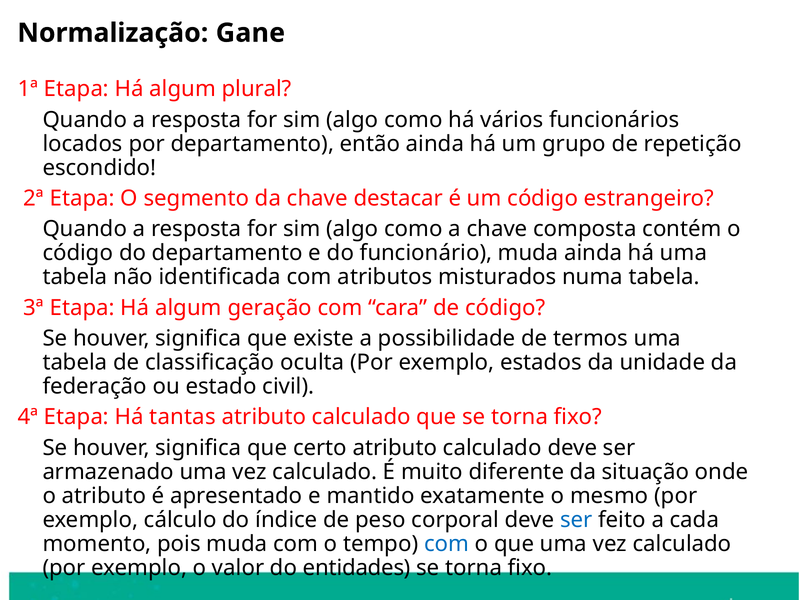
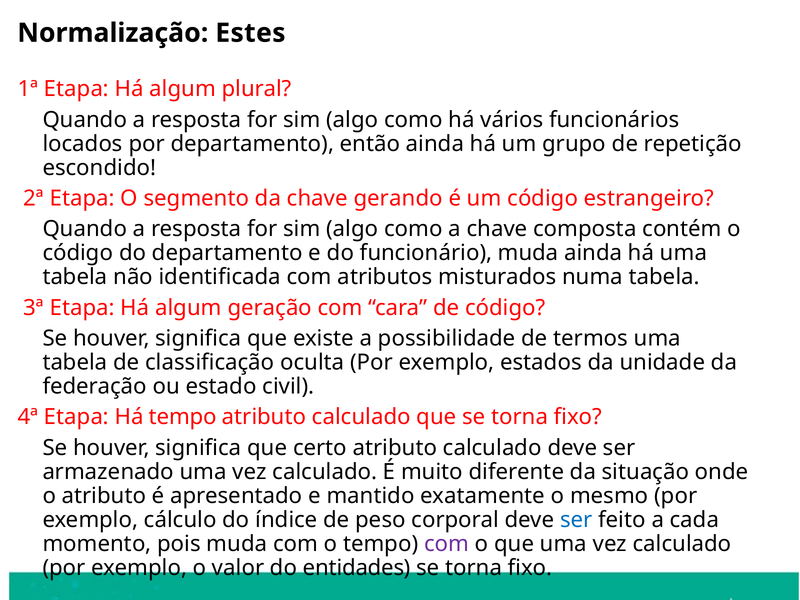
Gane: Gane -> Estes
destacar: destacar -> gerando
Há tantas: tantas -> tempo
com at (447, 544) colour: blue -> purple
